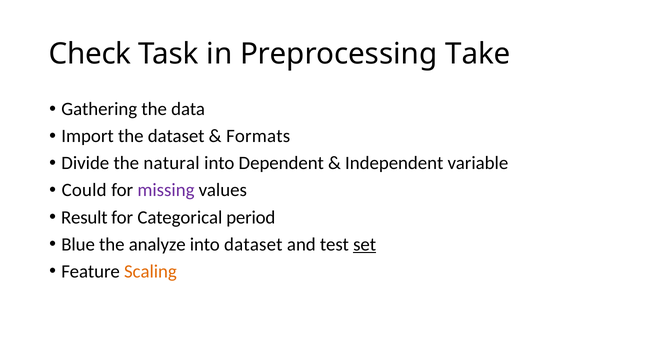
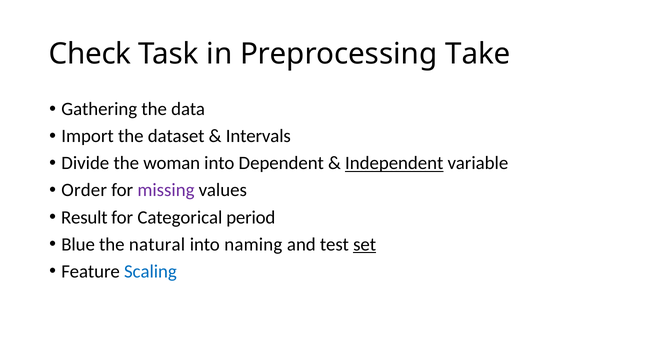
Formats: Formats -> Intervals
natural: natural -> woman
Independent underline: none -> present
Could: Could -> Order
analyze: analyze -> natural
into dataset: dataset -> naming
Scaling colour: orange -> blue
